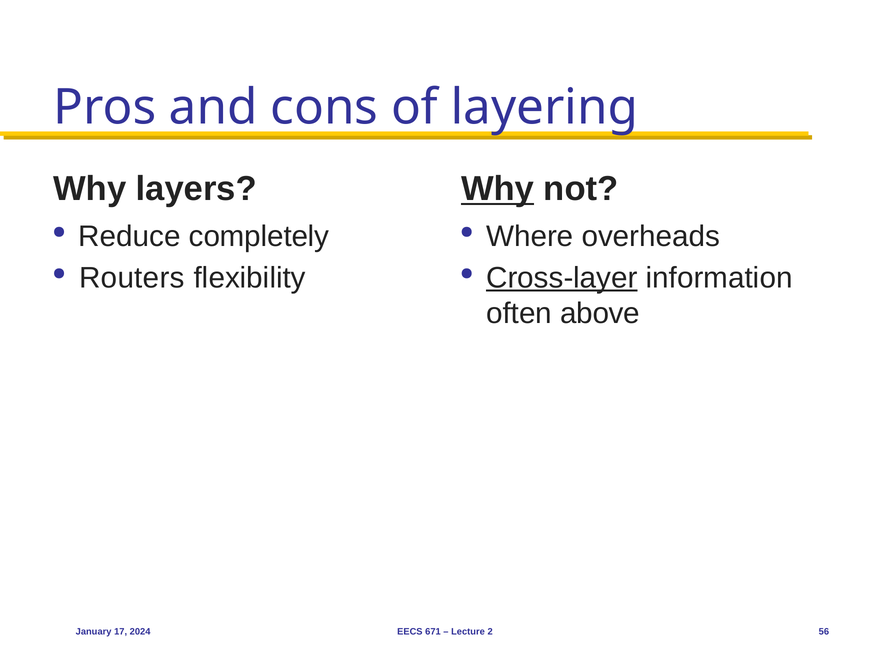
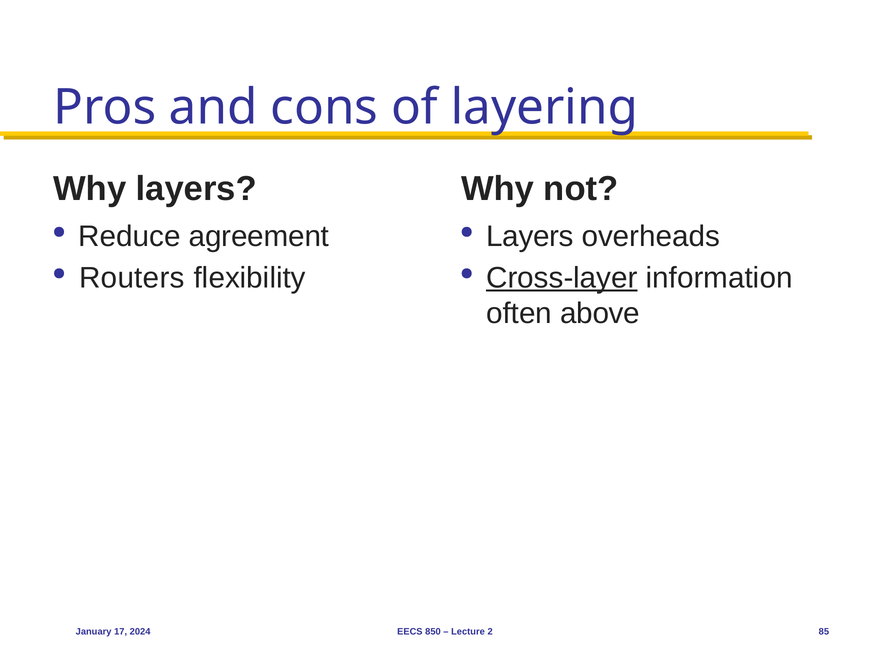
Why at (498, 189) underline: present -> none
completely: completely -> agreement
Where at (530, 236): Where -> Layers
671: 671 -> 850
56: 56 -> 85
